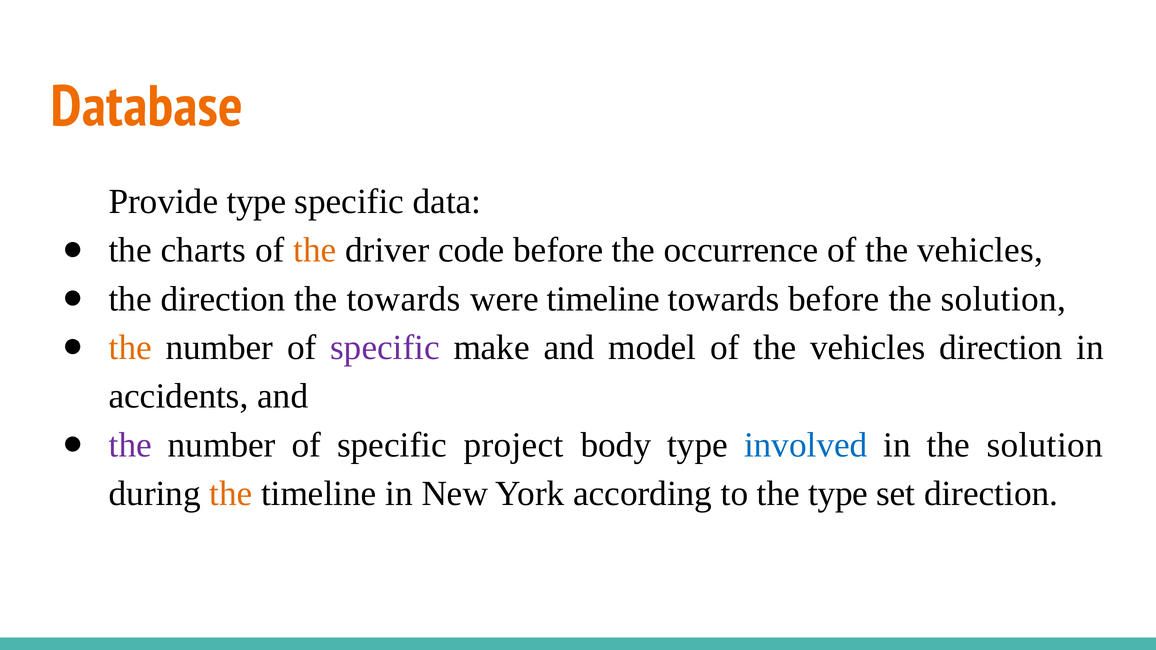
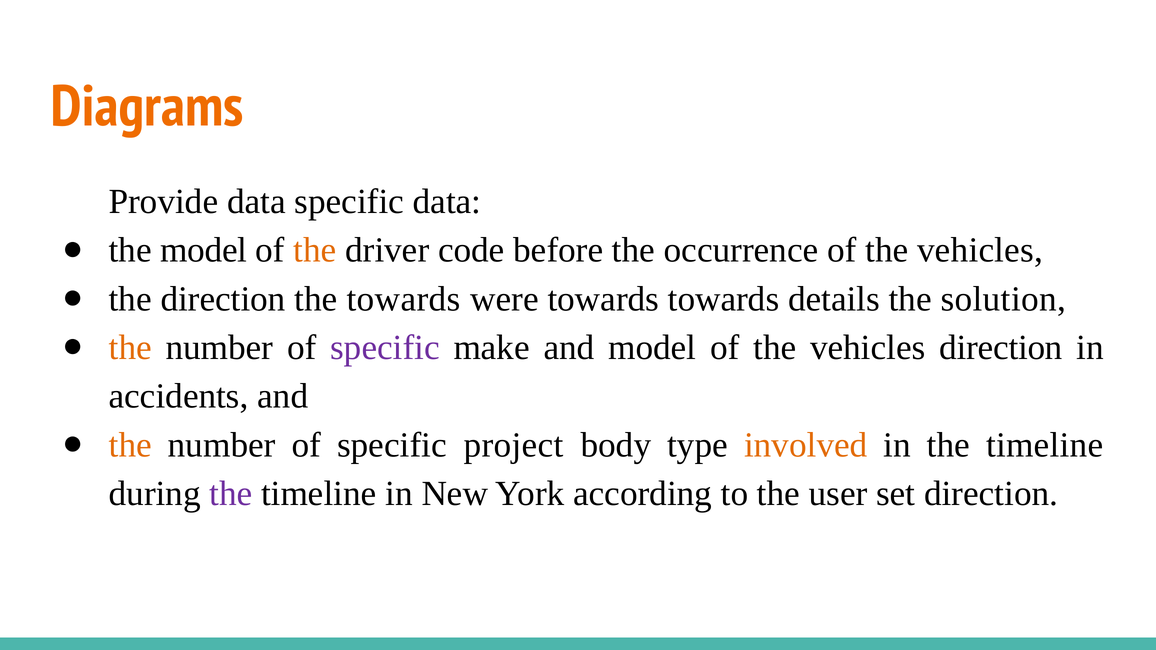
Database: Database -> Diagrams
Provide type: type -> data
the charts: charts -> model
were timeline: timeline -> towards
towards before: before -> details
the at (130, 445) colour: purple -> orange
involved colour: blue -> orange
in the solution: solution -> timeline
the at (231, 494) colour: orange -> purple
the type: type -> user
